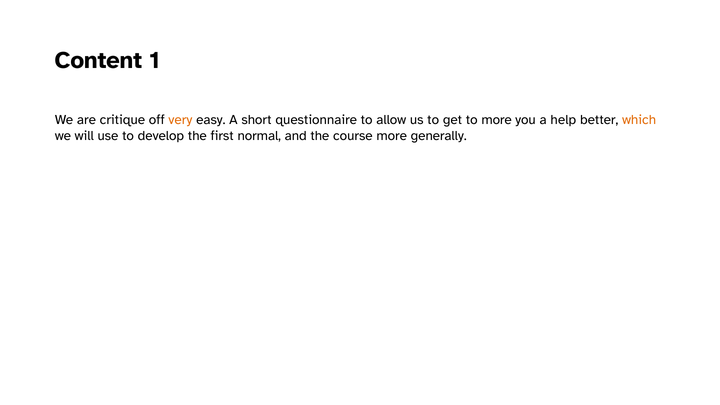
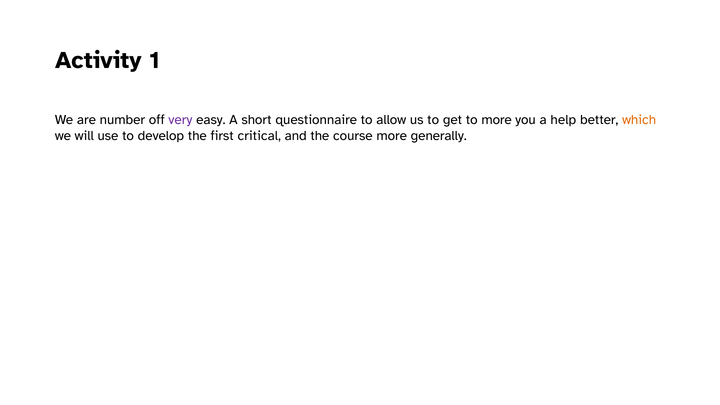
Content: Content -> Activity
critique: critique -> number
very colour: orange -> purple
normal: normal -> critical
